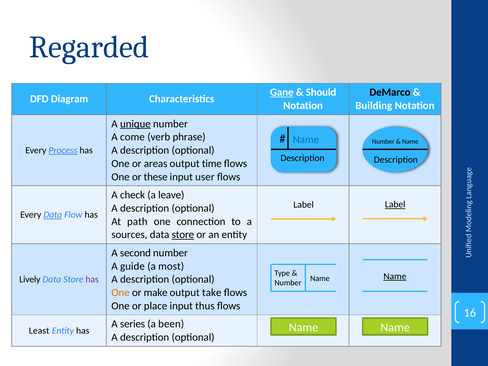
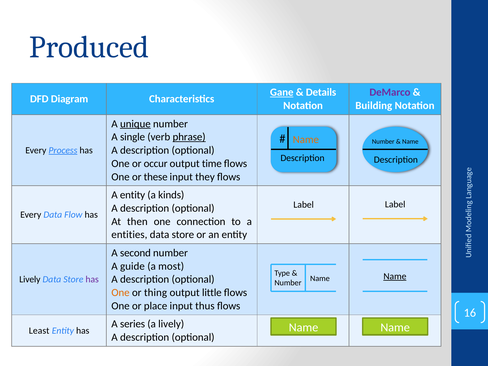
Regarded: Regarded -> Produced
Should: Should -> Details
DeMarco colour: black -> purple
come: come -> single
phrase underline: none -> present
Name at (306, 140) colour: blue -> orange
areas: areas -> occur
user: user -> they
A check: check -> entity
leave: leave -> kinds
Label at (395, 205) underline: present -> none
Data at (53, 215) underline: present -> none
path: path -> then
sources: sources -> entities
store at (183, 235) underline: present -> none
make: make -> thing
take: take -> little
a been: been -> lively
